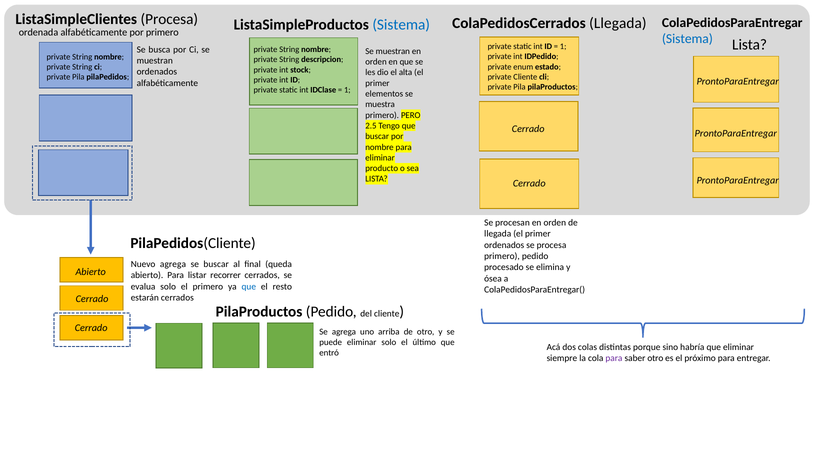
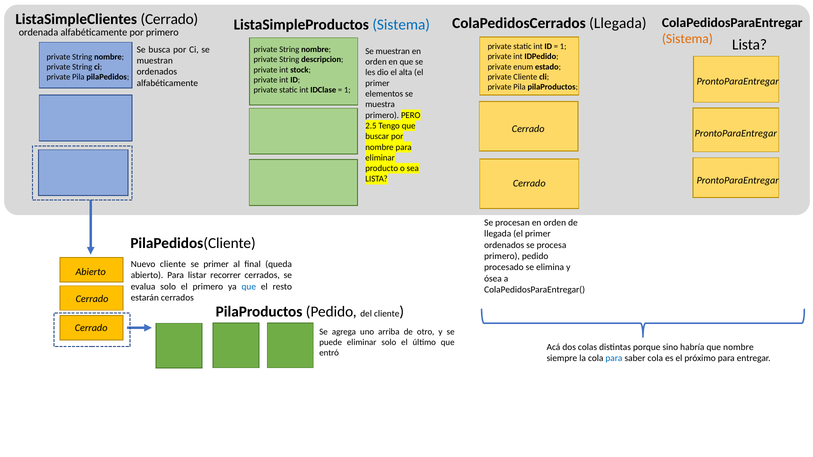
ListaSimpleClientes Procesa: Procesa -> Cerrado
Sistema at (687, 39) colour: blue -> orange
Nuevo agrega: agrega -> cliente
se buscar: buscar -> primer
que eliminar: eliminar -> nombre
para at (614, 358) colour: purple -> blue
saber otro: otro -> cola
